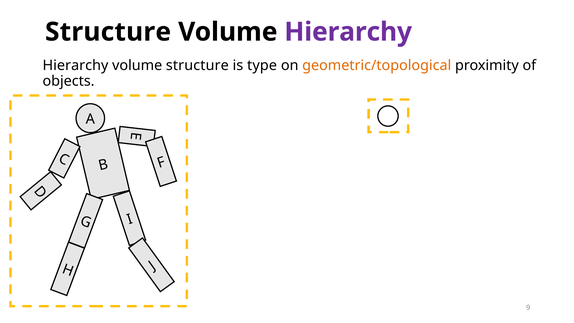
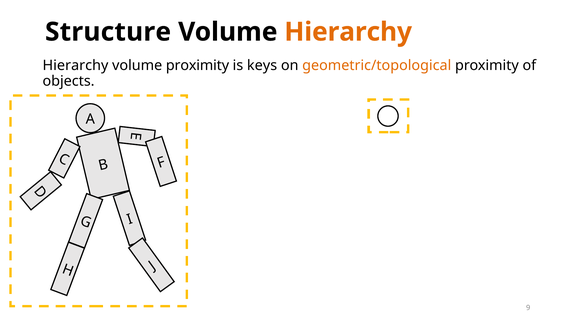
Hierarchy at (348, 32) colour: purple -> orange
volume structure: structure -> proximity
type: type -> keys
